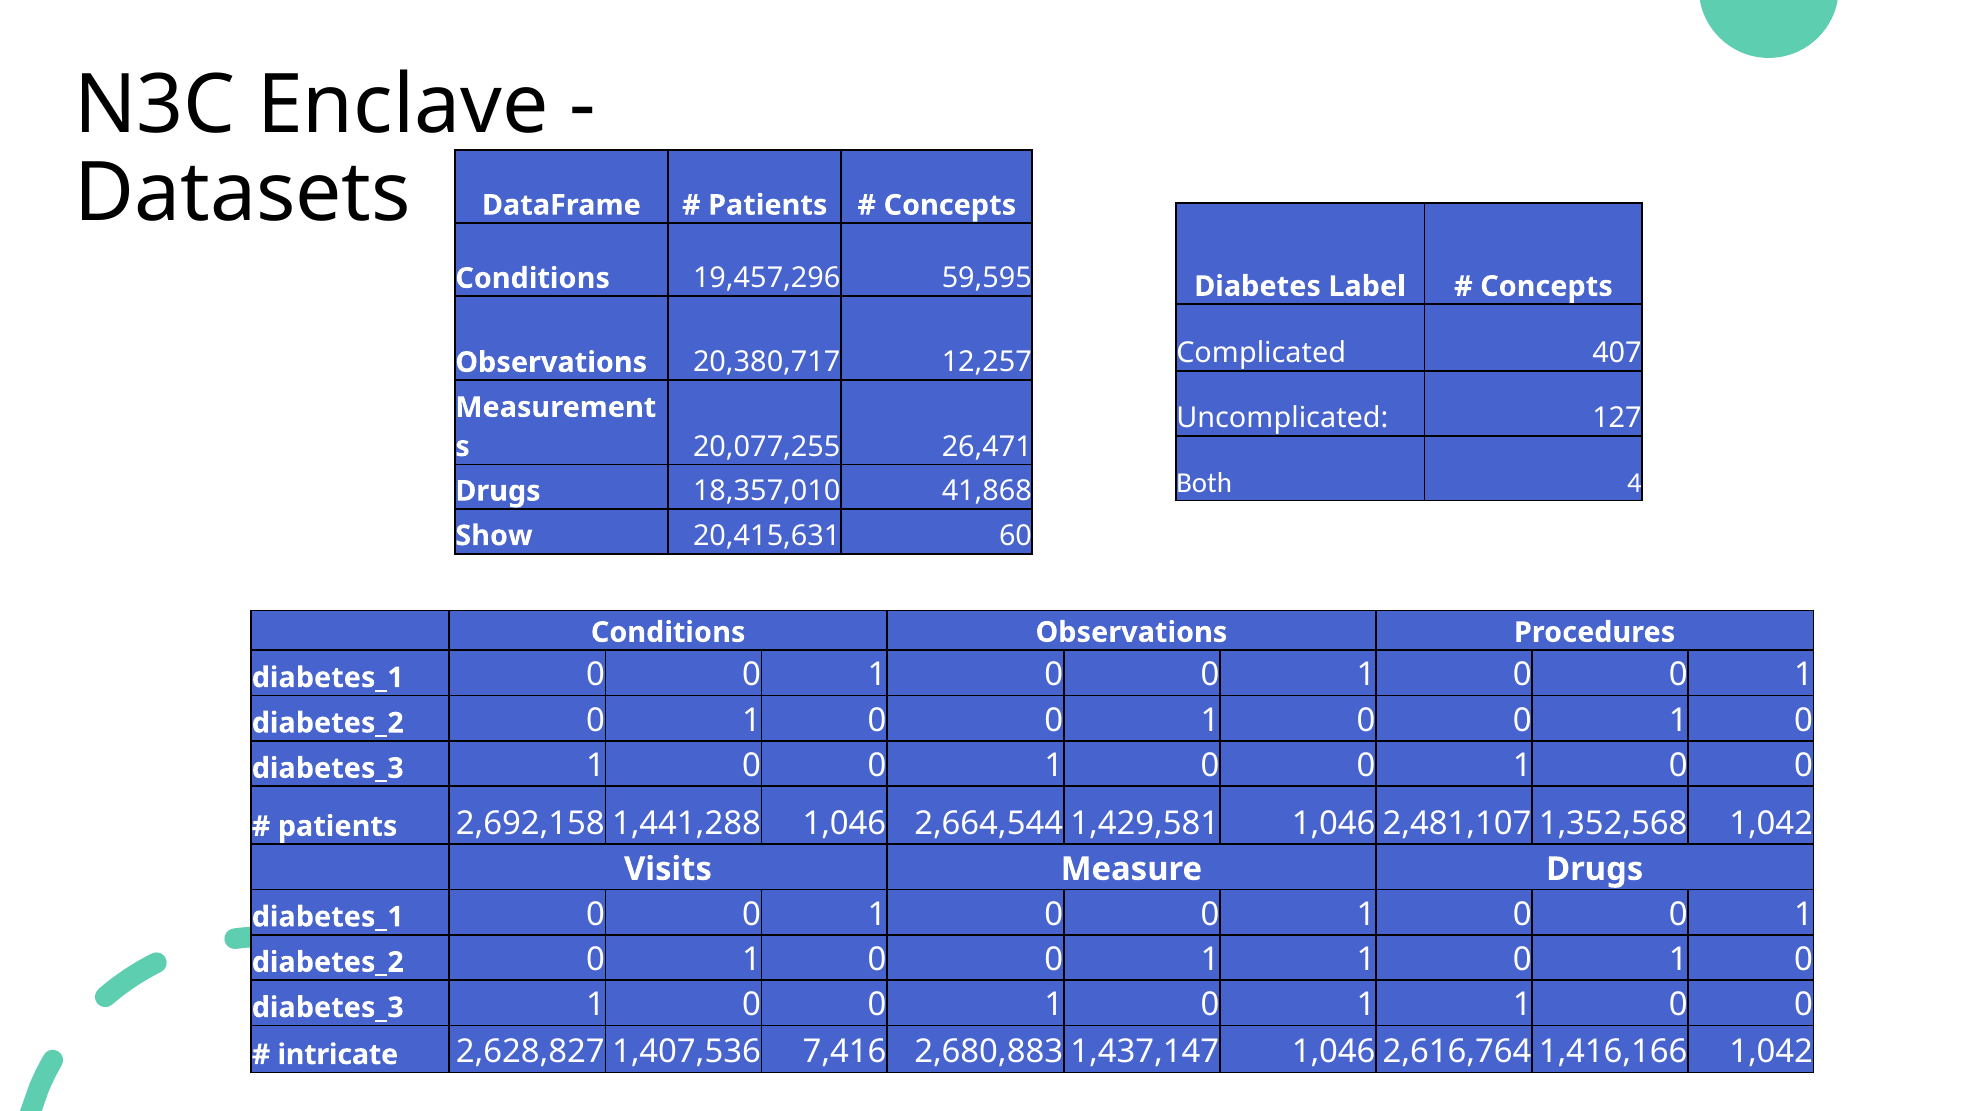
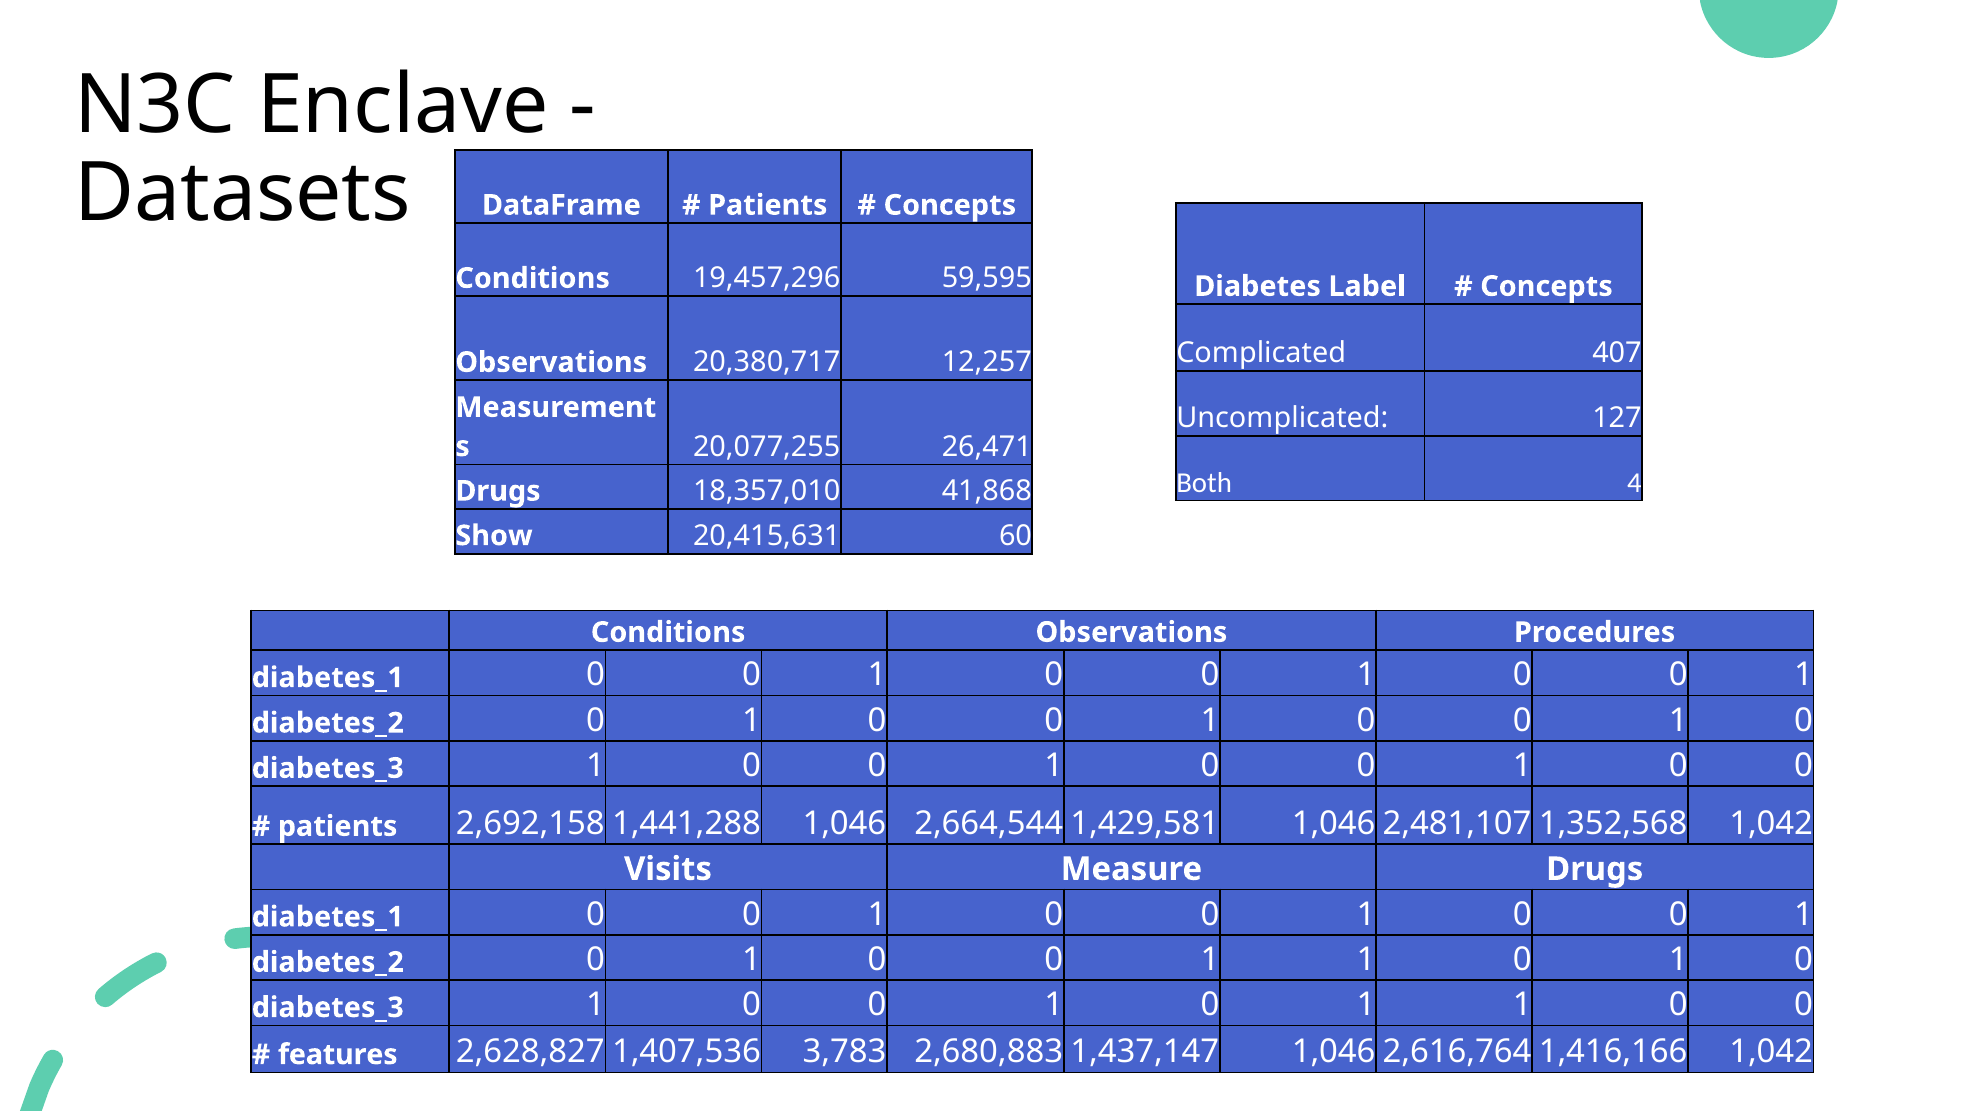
intricate: intricate -> features
7,416: 7,416 -> 3,783
